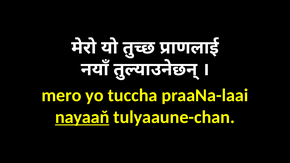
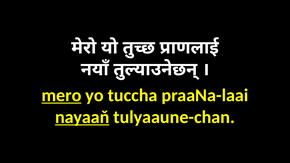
mero underline: none -> present
